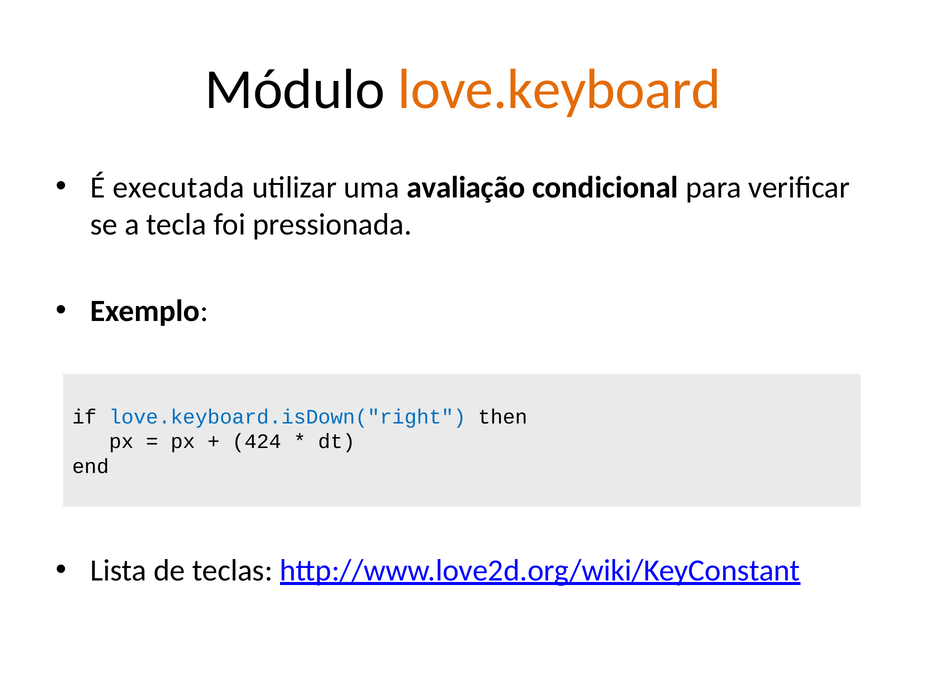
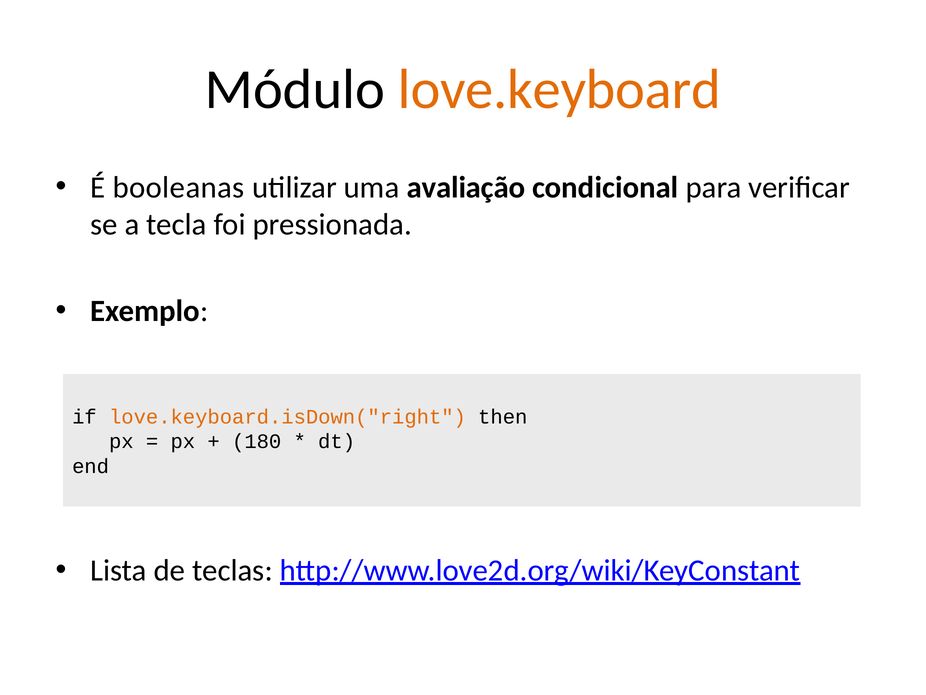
executada: executada -> booleanas
love.keyboard.isDown("right colour: blue -> orange
424: 424 -> 180
